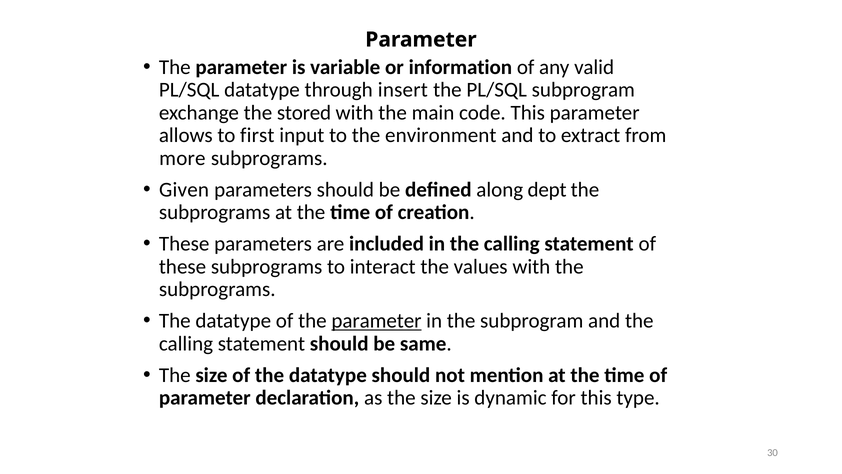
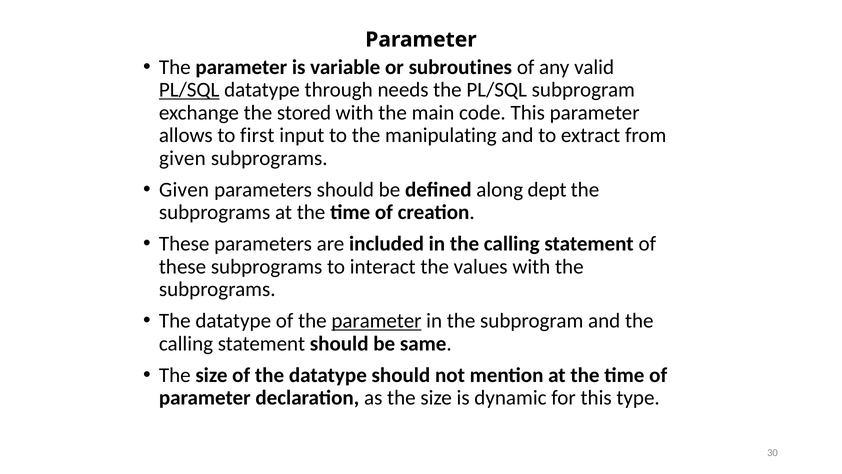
information: information -> subroutines
PL/SQL at (189, 90) underline: none -> present
insert: insert -> needs
environment: environment -> manipulating
more at (182, 158): more -> given
